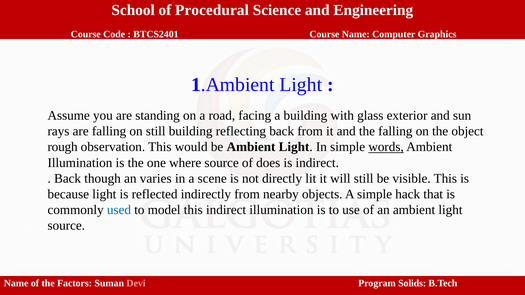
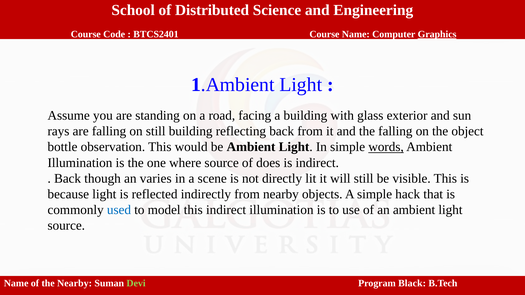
Procedural: Procedural -> Distributed
Graphics underline: none -> present
rough: rough -> bottle
the Factors: Factors -> Nearby
Devi colour: pink -> light green
Solids: Solids -> Black
